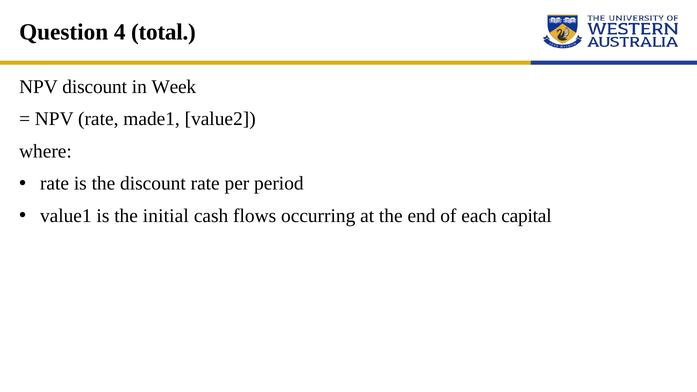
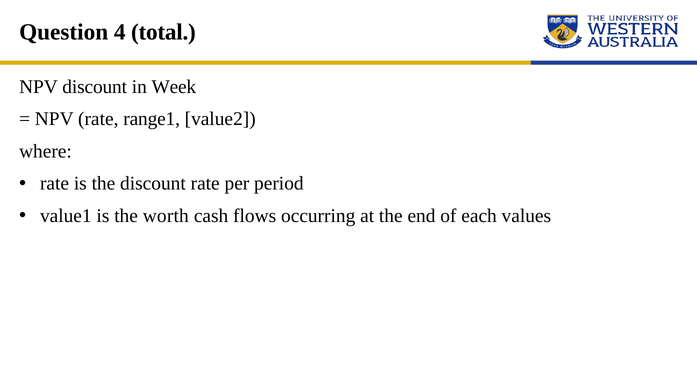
made1: made1 -> range1
initial: initial -> worth
capital: capital -> values
